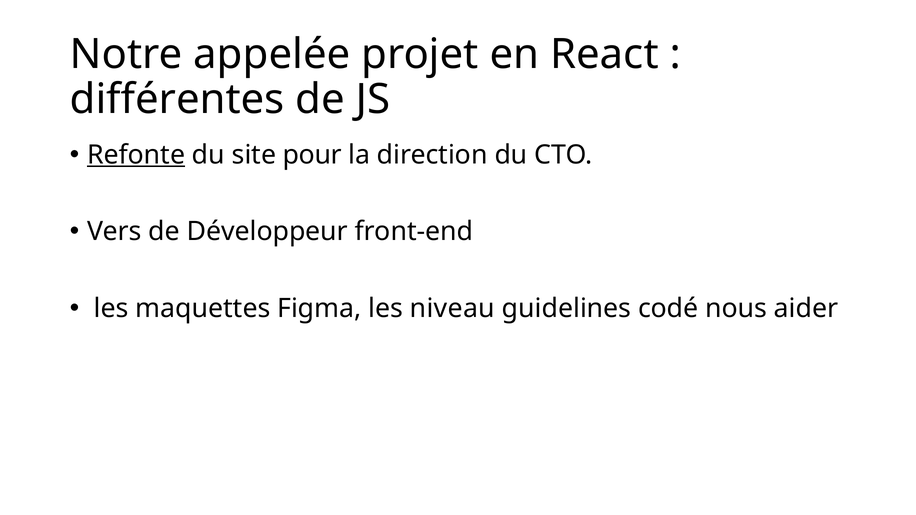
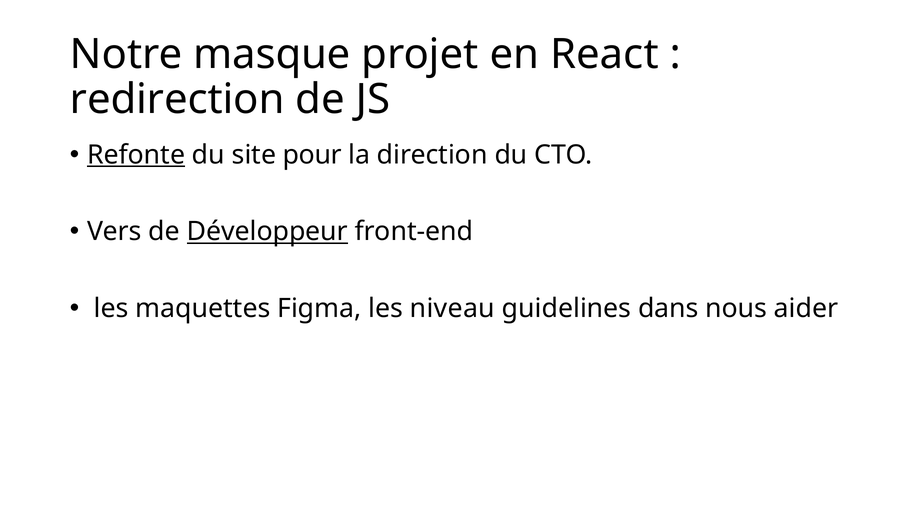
appelée: appelée -> masque
différentes: différentes -> redirection
Développeur underline: none -> present
codé: codé -> dans
